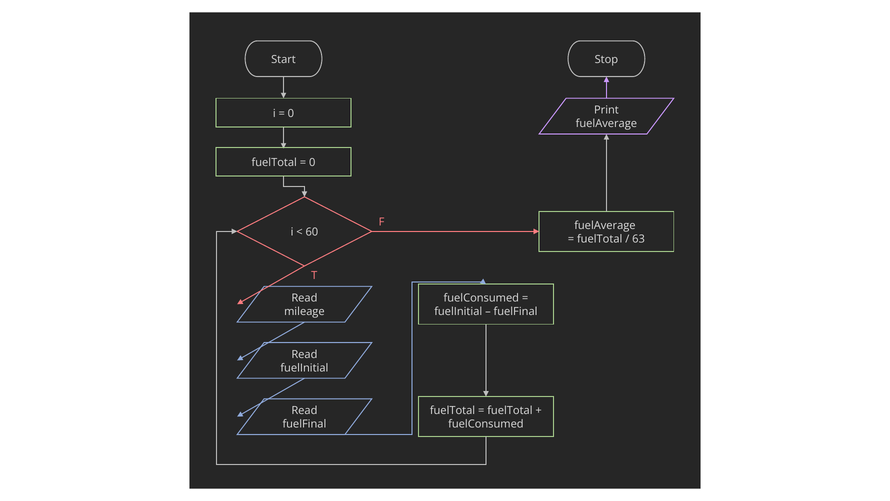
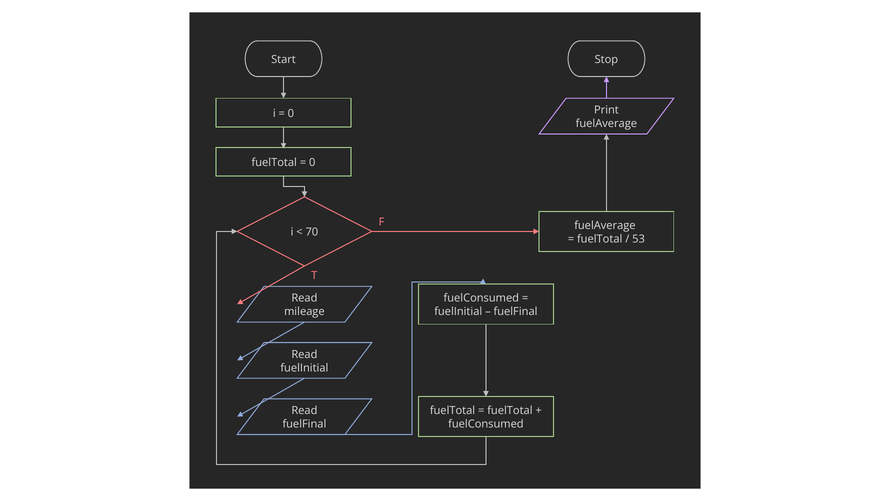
60: 60 -> 70
63: 63 -> 53
